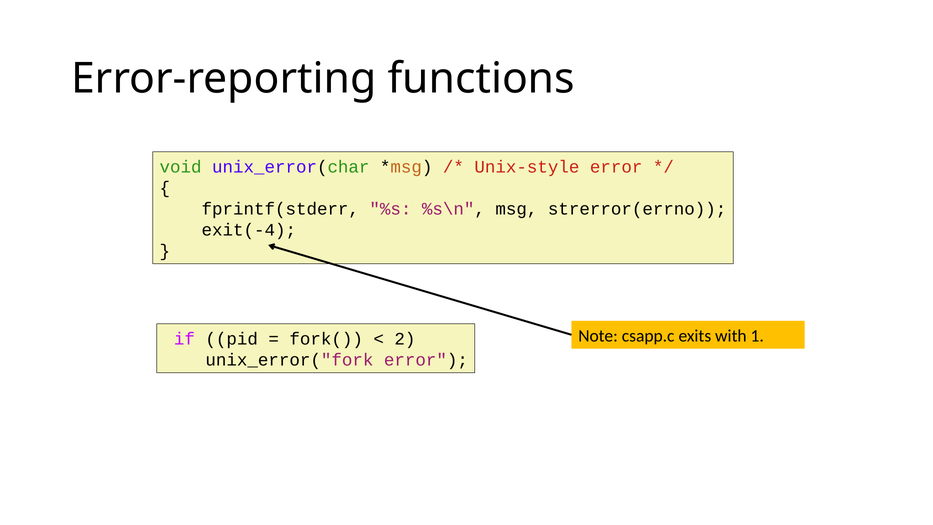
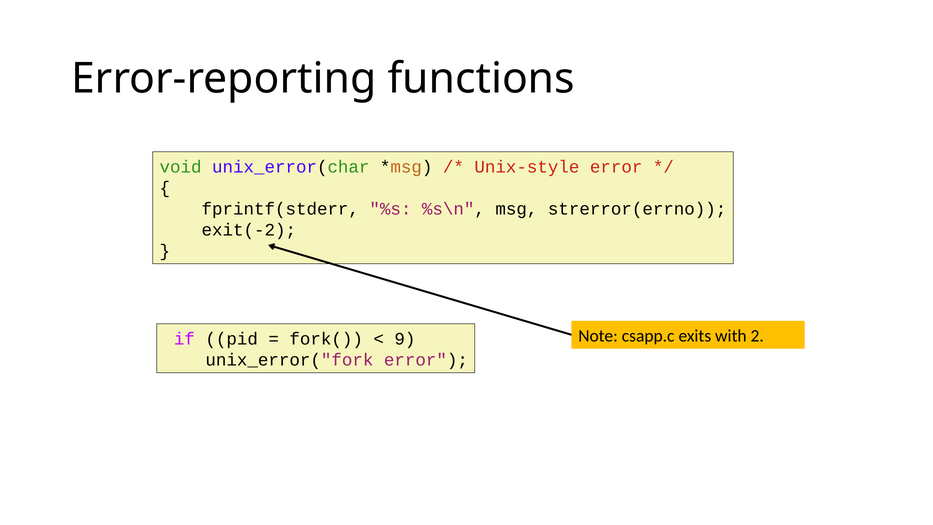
exit(-4: exit(-4 -> exit(-2
1: 1 -> 2
2: 2 -> 9
